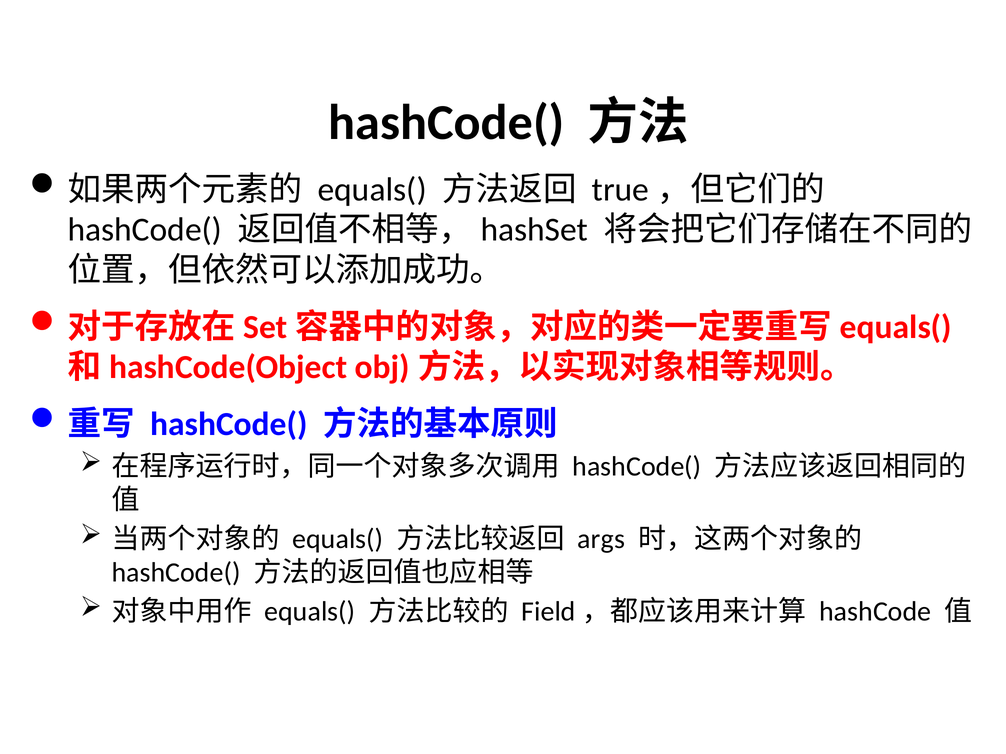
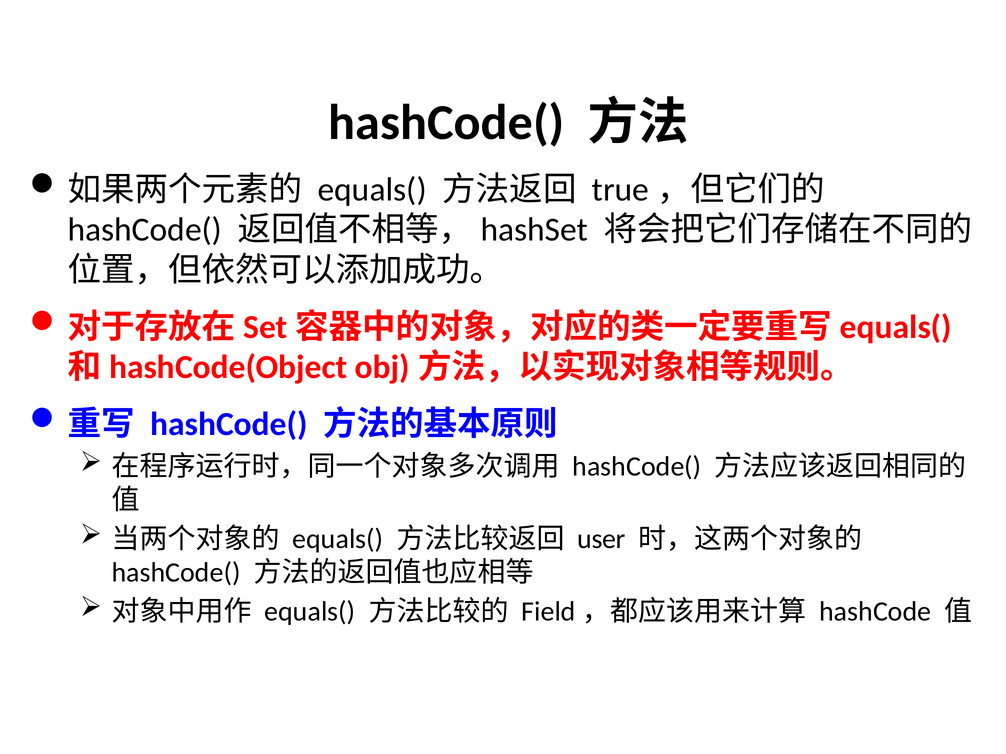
args: args -> user
